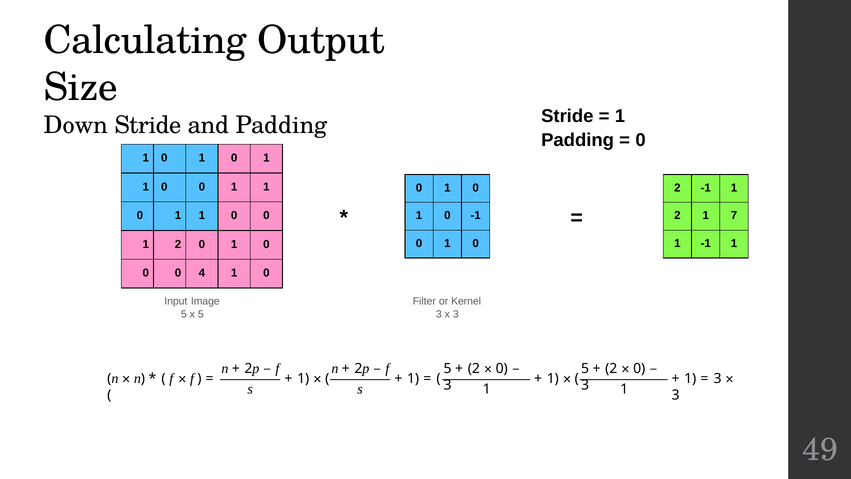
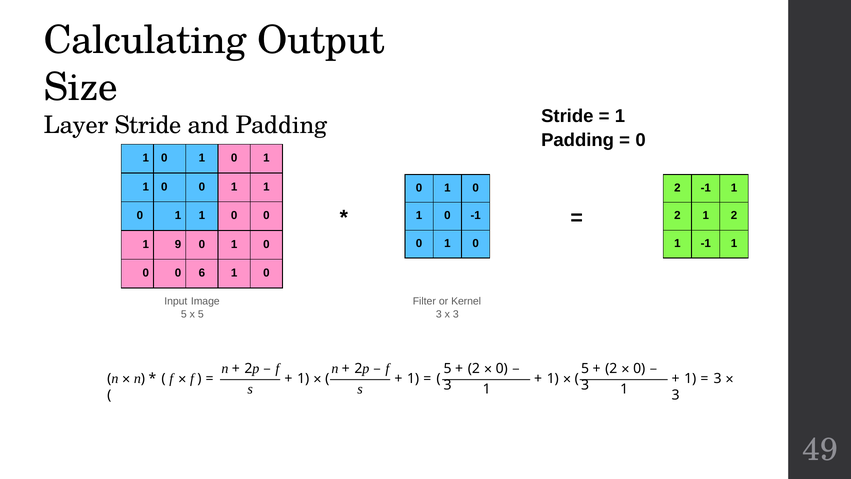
Down: Down -> Layer
2 1 7: 7 -> 2
2 at (178, 244): 2 -> 9
4: 4 -> 6
